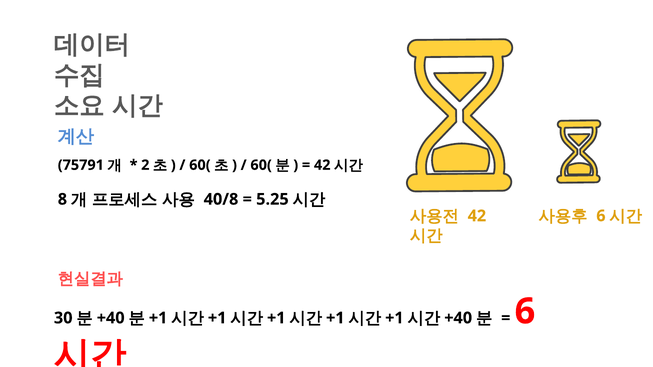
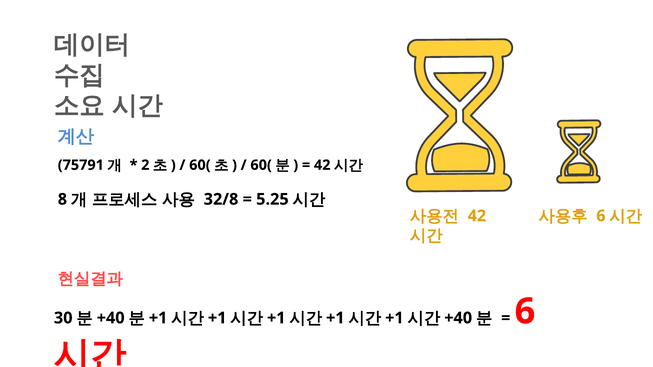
40/8: 40/8 -> 32/8
